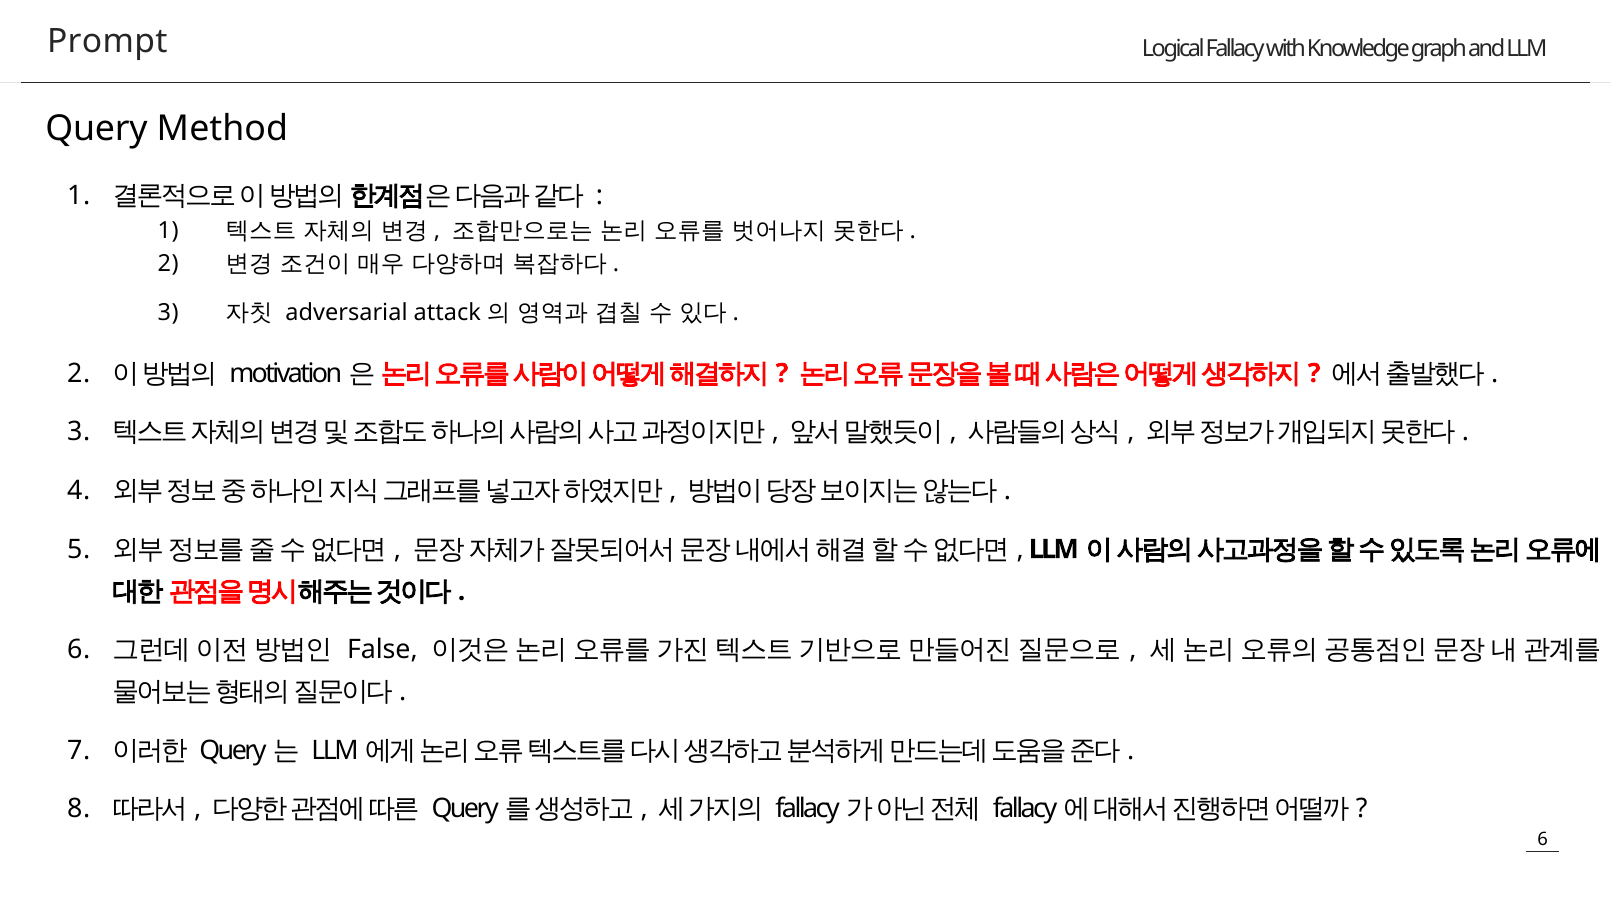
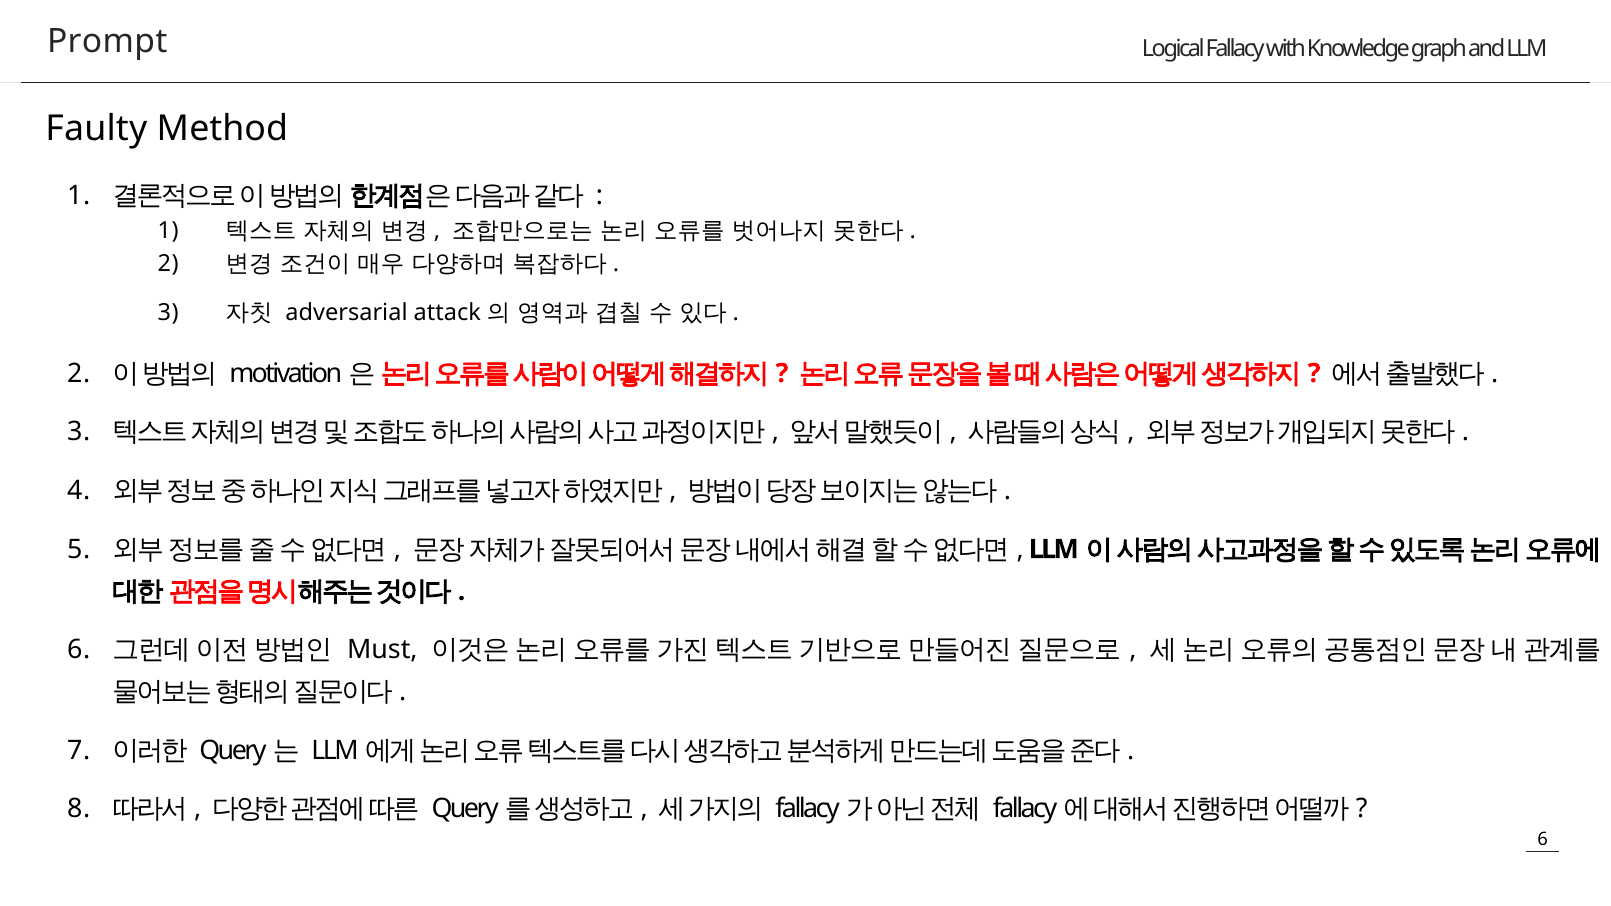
Query: Query -> Faulty
False: False -> Must
